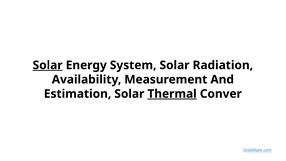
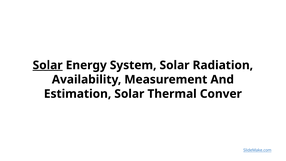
Thermal underline: present -> none
